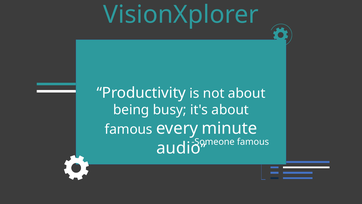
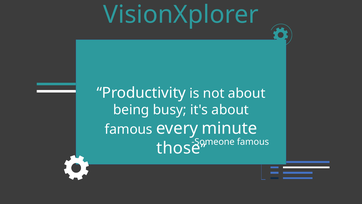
audio: audio -> those
